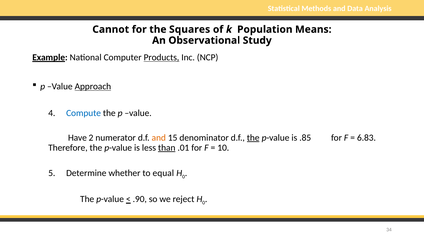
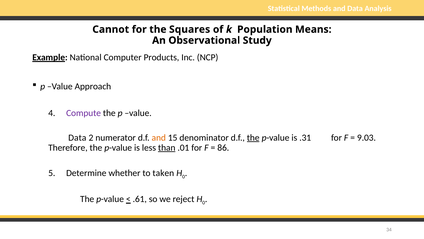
Products underline: present -> none
Approach underline: present -> none
Compute colour: blue -> purple
Have at (77, 138): Have -> Data
.85: .85 -> .31
6.83: 6.83 -> 9.03
10: 10 -> 86
equal: equal -> taken
.90: .90 -> .61
